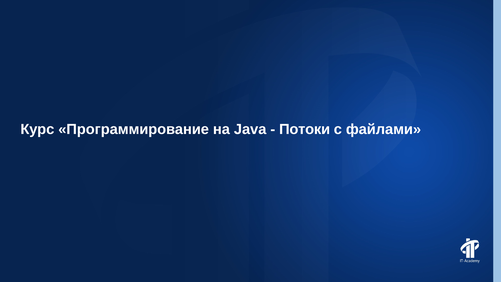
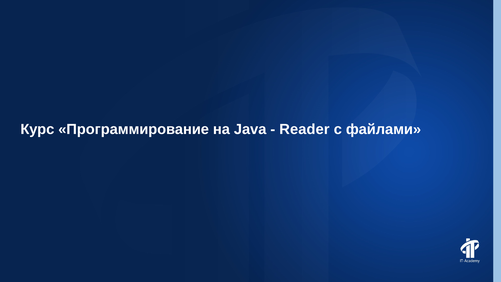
Потоки: Потоки -> Reader
